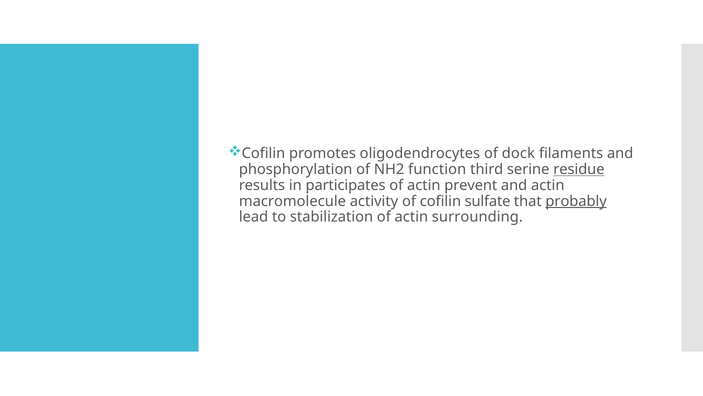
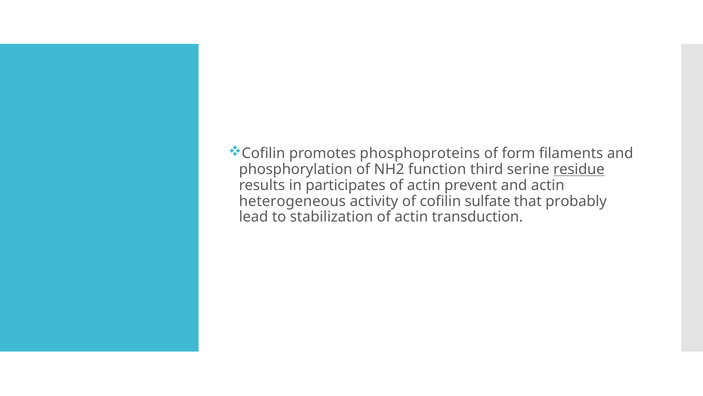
oligodendrocytes: oligodendrocytes -> phosphoproteins
dock: dock -> form
macromolecule: macromolecule -> heterogeneous
probably underline: present -> none
surrounding: surrounding -> transduction
